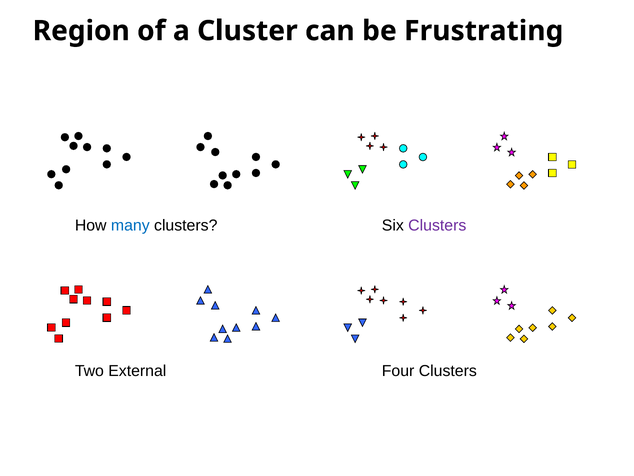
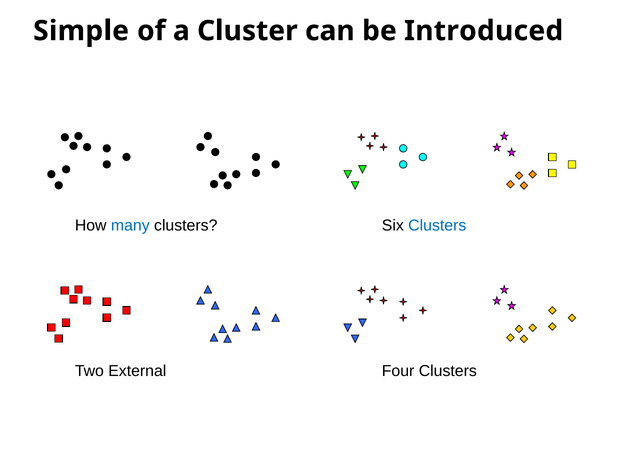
Region: Region -> Simple
Frustrating: Frustrating -> Introduced
Clusters at (437, 225) colour: purple -> blue
